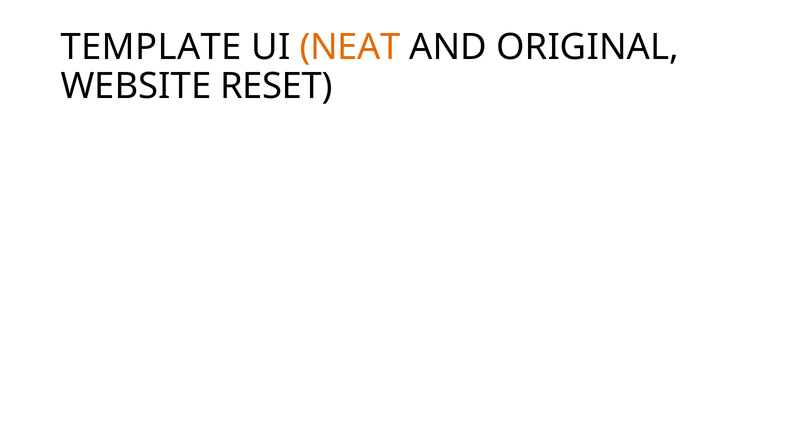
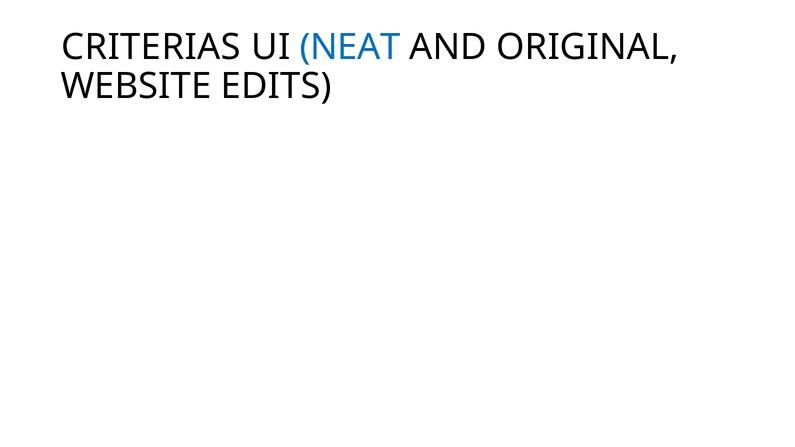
TEMPLATE: TEMPLATE -> CRITERIAS
NEAT colour: orange -> blue
RESET: RESET -> EDITS
